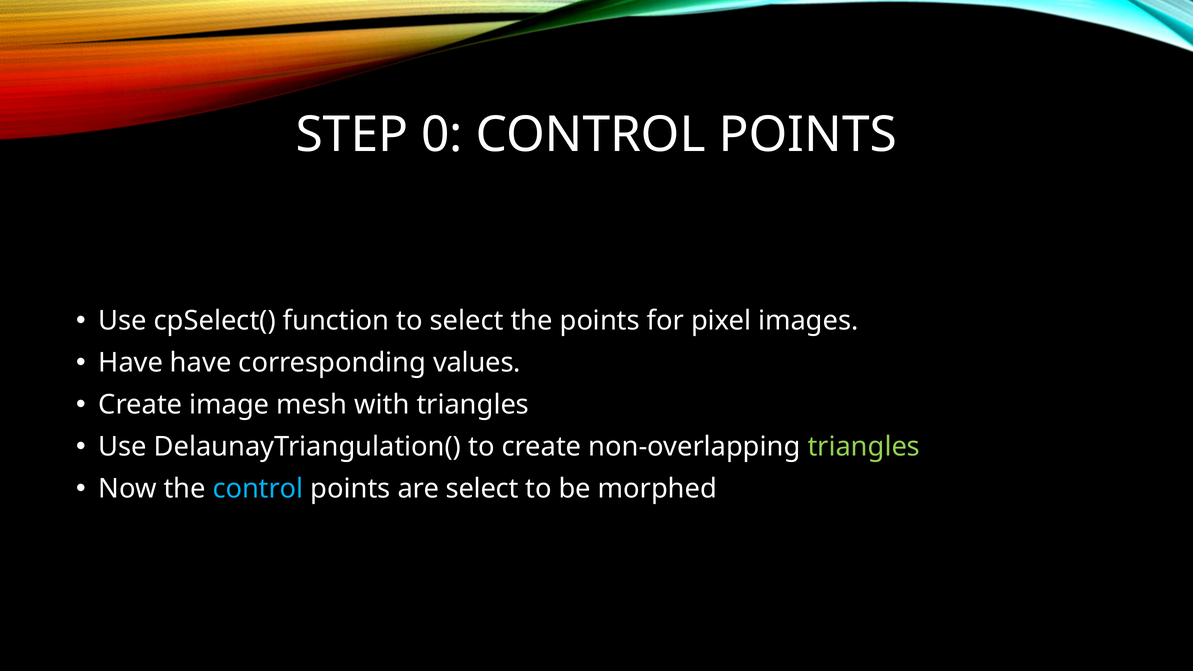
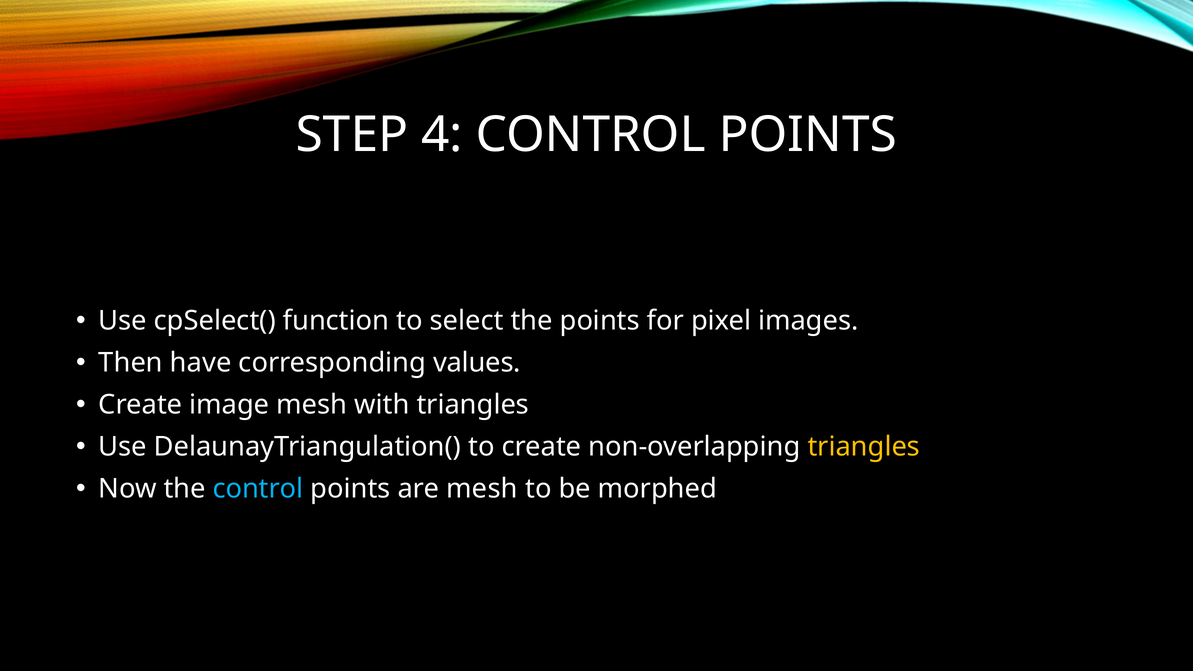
0: 0 -> 4
Have at (131, 363): Have -> Then
triangles at (864, 447) colour: light green -> yellow
are select: select -> mesh
